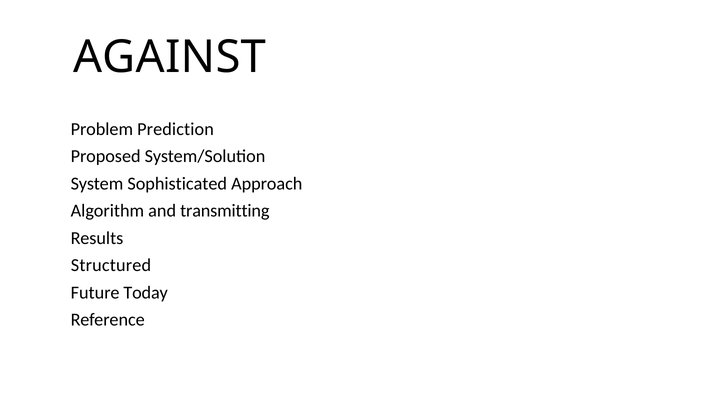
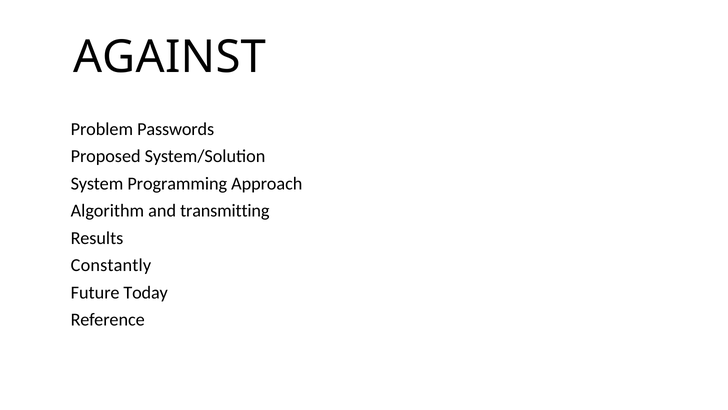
Prediction: Prediction -> Passwords
Sophisticated: Sophisticated -> Programming
Structured: Structured -> Constantly
